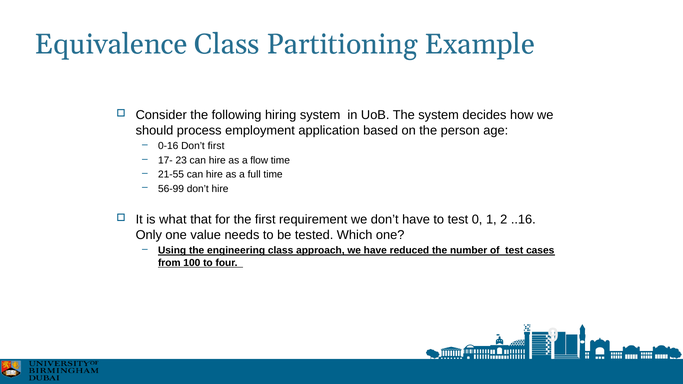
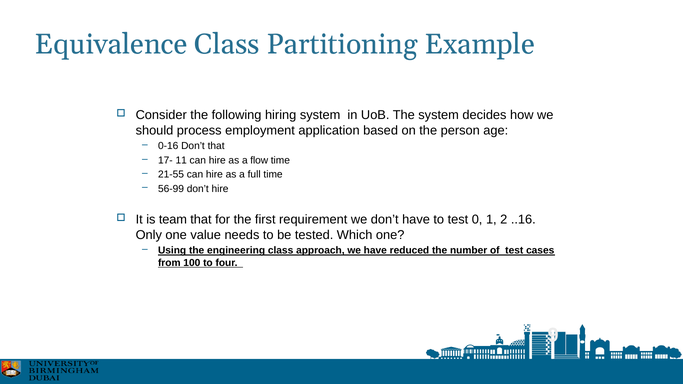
Don’t first: first -> that
23: 23 -> 11
what: what -> team
